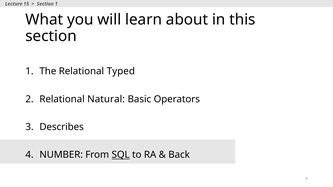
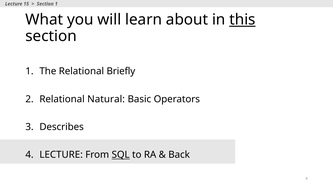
this underline: none -> present
Typed: Typed -> Briefly
4 NUMBER: NUMBER -> LECTURE
